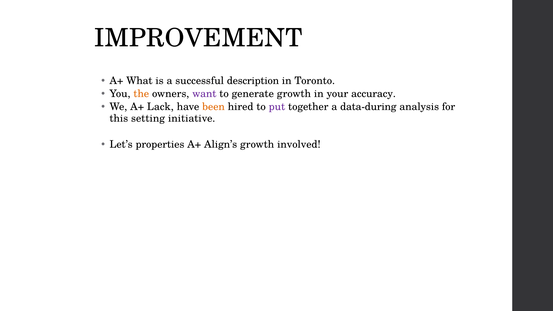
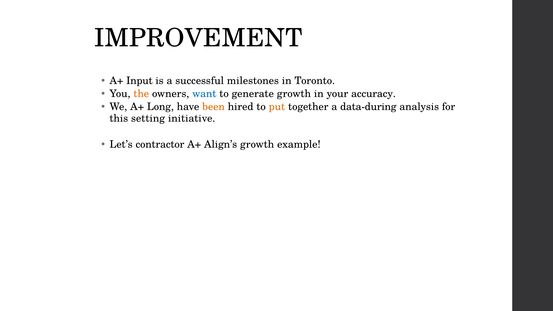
What: What -> Input
description: description -> milestones
want colour: purple -> blue
Lack: Lack -> Long
put colour: purple -> orange
properties: properties -> contractor
involved: involved -> example
